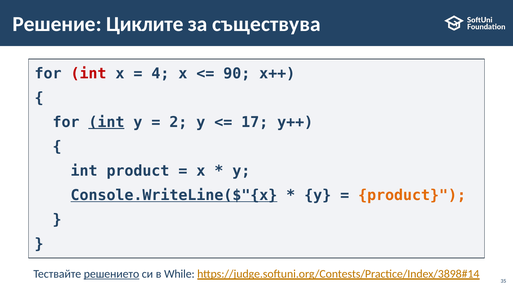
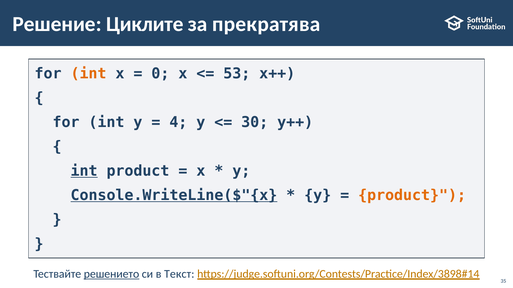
съществува: съществува -> прекратява
int at (89, 74) colour: red -> orange
4: 4 -> 0
90: 90 -> 53
int at (106, 122) underline: present -> none
2: 2 -> 4
17: 17 -> 30
int at (84, 171) underline: none -> present
While: While -> Текст
